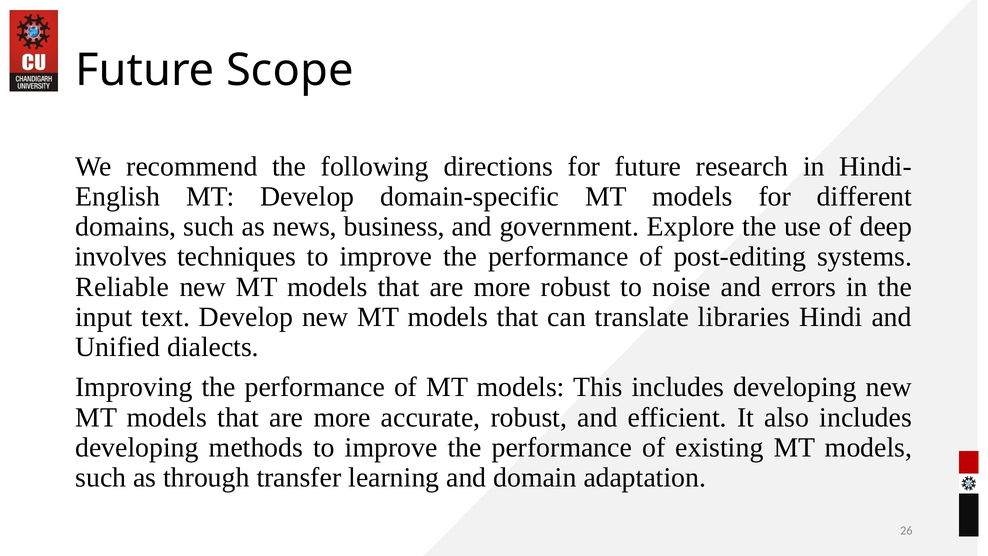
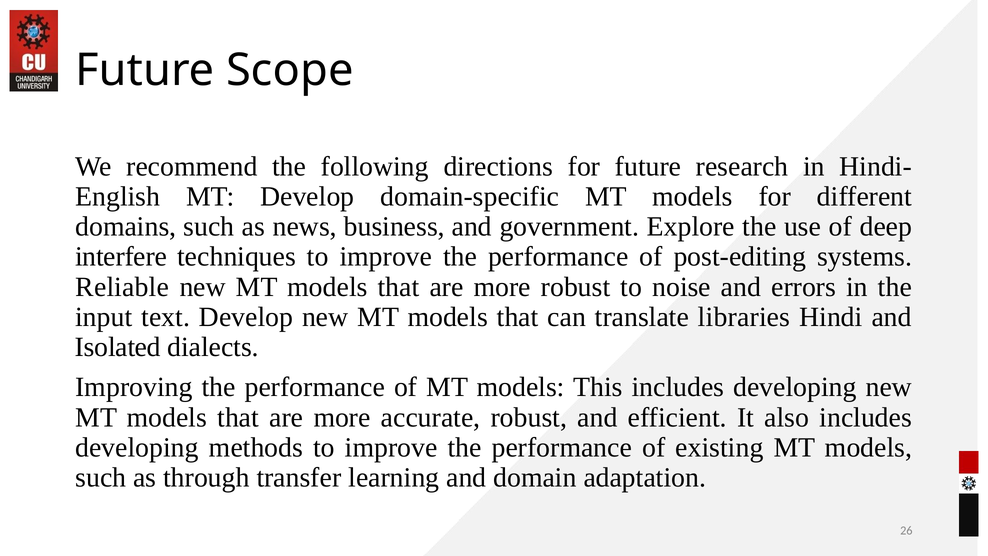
involves: involves -> interfere
Unified: Unified -> Isolated
